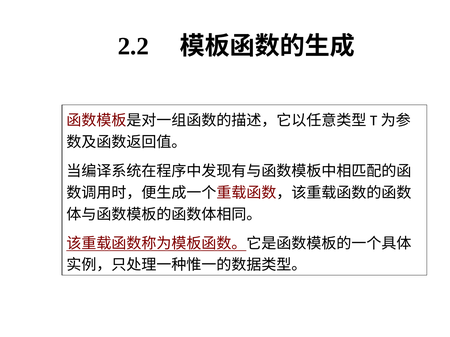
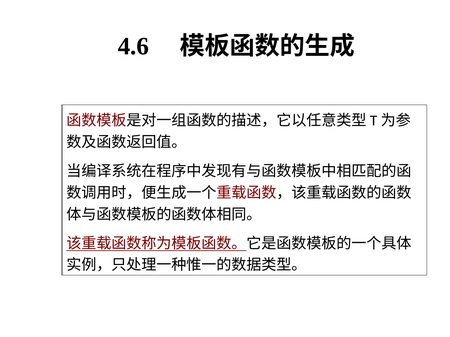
2.2: 2.2 -> 4.6
